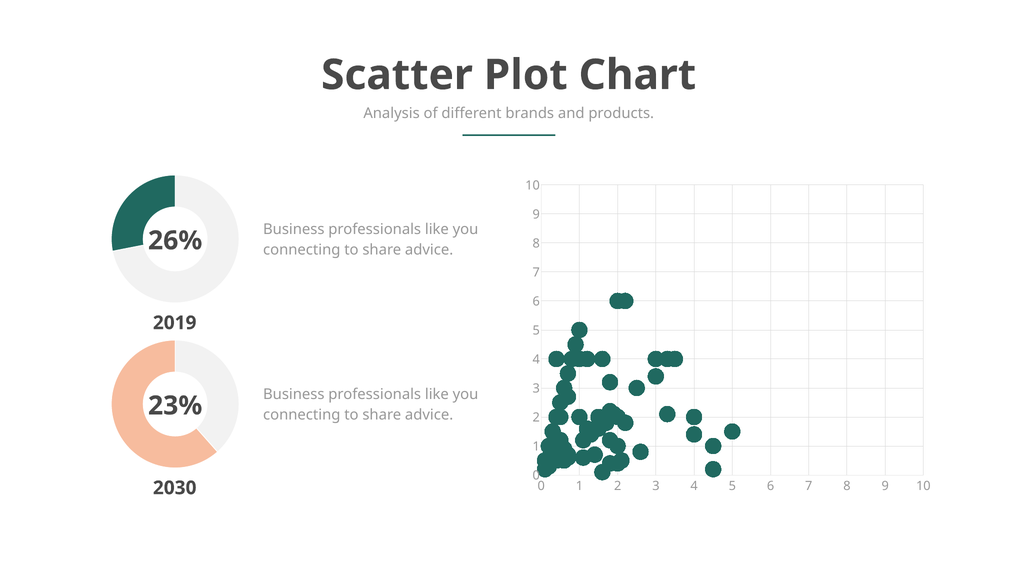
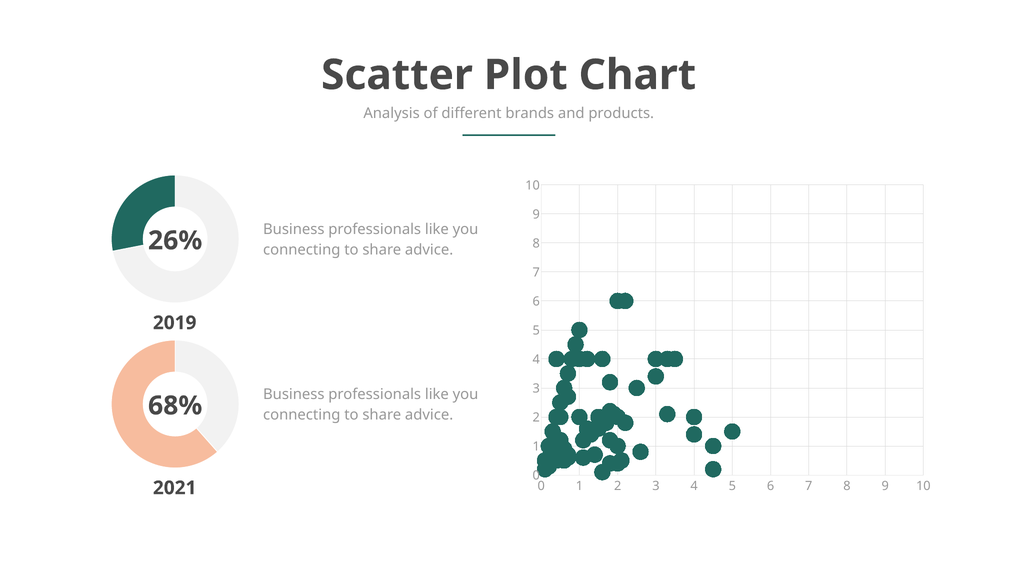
23%: 23% -> 68%
2030: 2030 -> 2021
